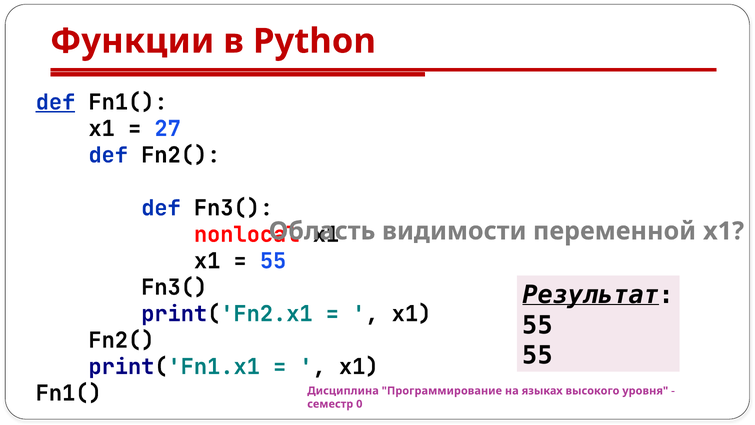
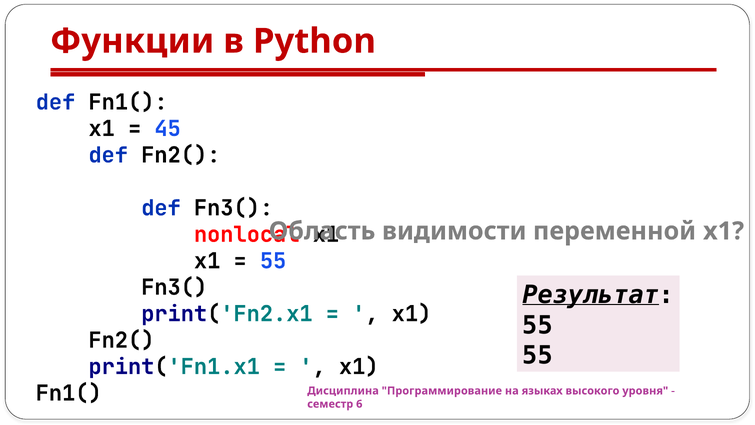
def at (55, 102) underline: present -> none
27: 27 -> 45
0: 0 -> 6
